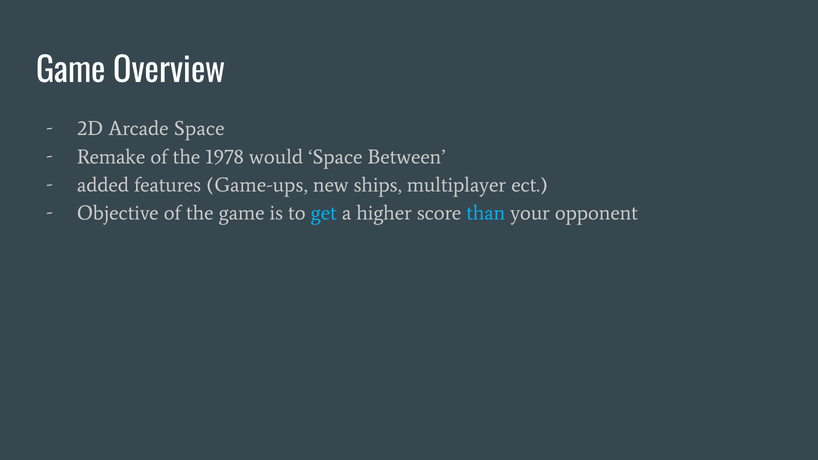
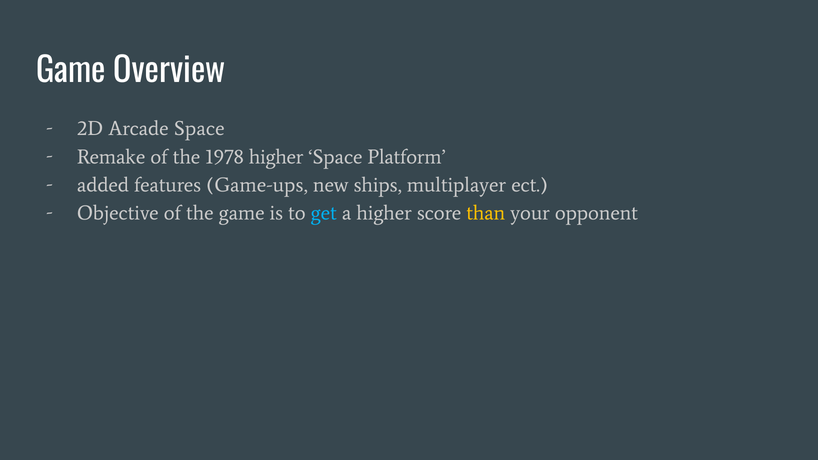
1978 would: would -> higher
Between: Between -> Platform
than colour: light blue -> yellow
